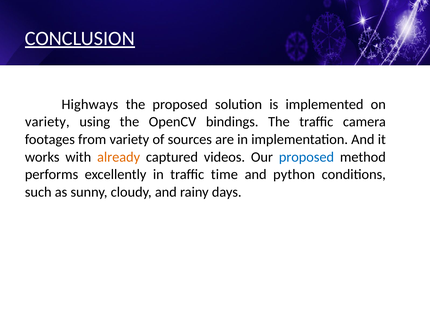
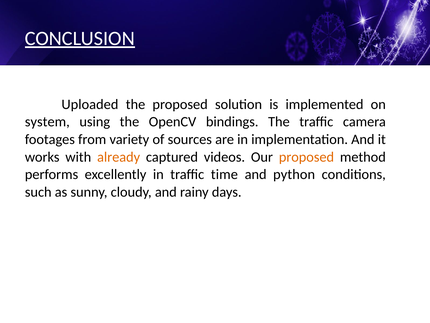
Highways: Highways -> Uploaded
variety at (47, 122): variety -> system
proposed at (306, 157) colour: blue -> orange
